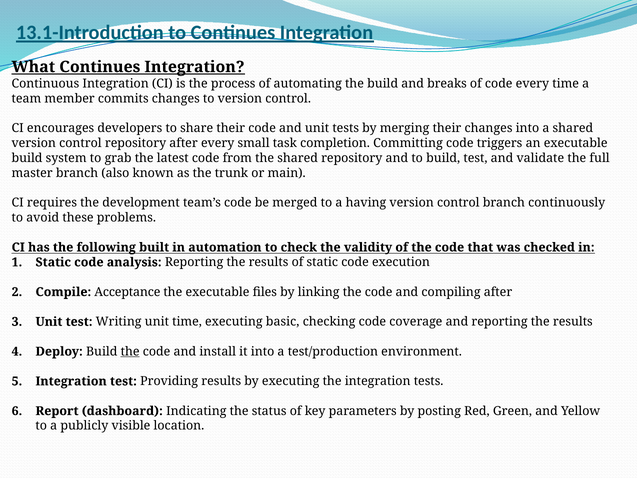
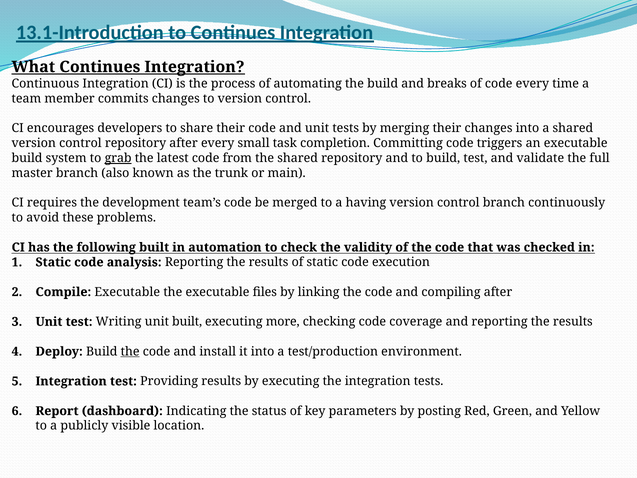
grab underline: none -> present
Compile Acceptance: Acceptance -> Executable
unit time: time -> built
basic: basic -> more
